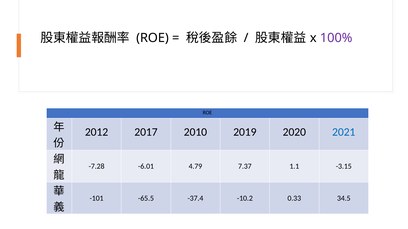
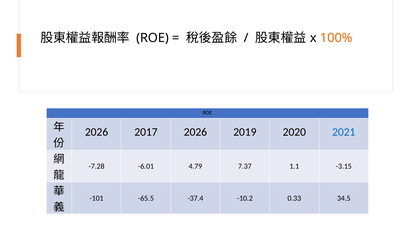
100% colour: purple -> orange
2012 at (97, 132): 2012 -> 2026
2017 2010: 2010 -> 2026
